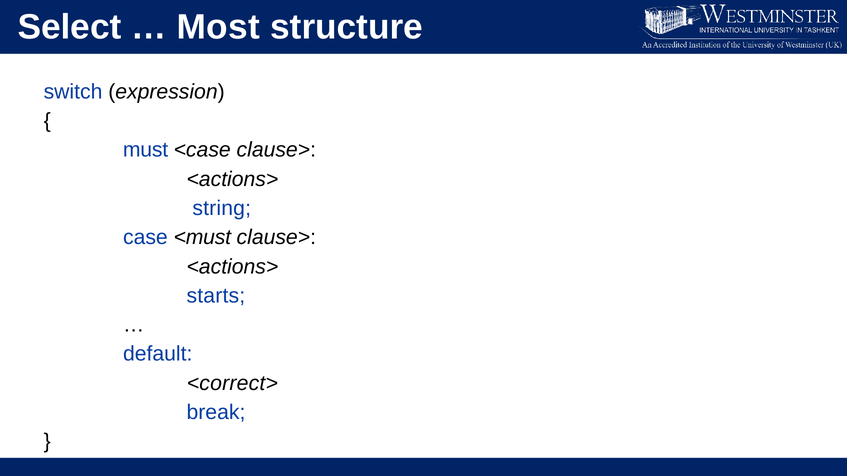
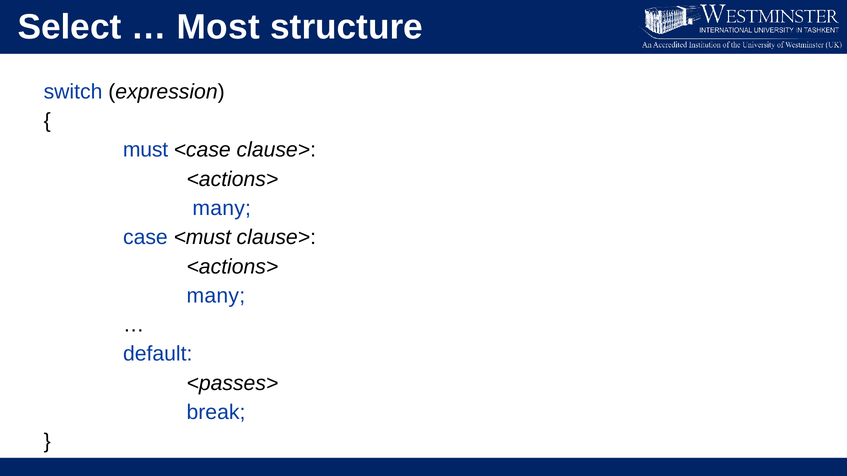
string at (222, 208): string -> many
starts at (216, 296): starts -> many
<correct>: <correct> -> <passes>
